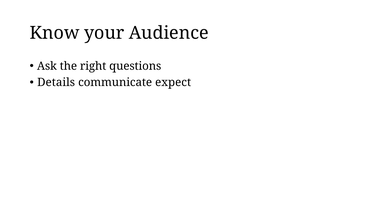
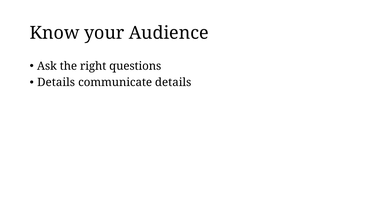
communicate expect: expect -> details
